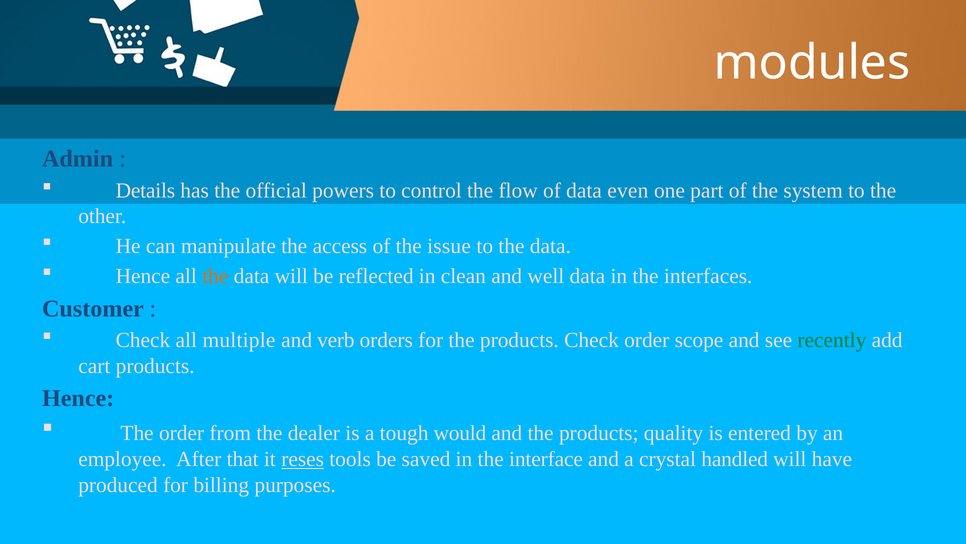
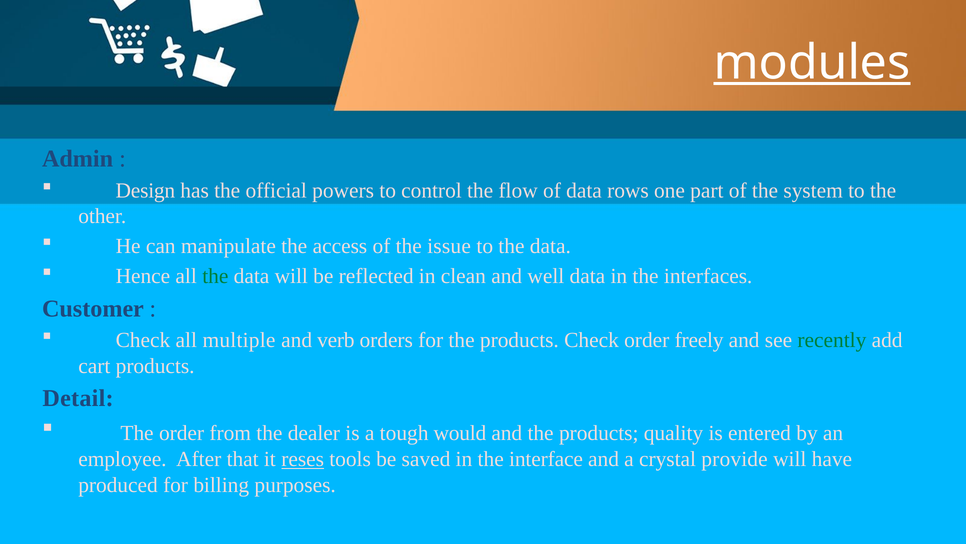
modules underline: none -> present
Details: Details -> Design
even: even -> rows
the at (215, 276) colour: orange -> green
scope: scope -> freely
Hence at (78, 398): Hence -> Detail
handled: handled -> provide
